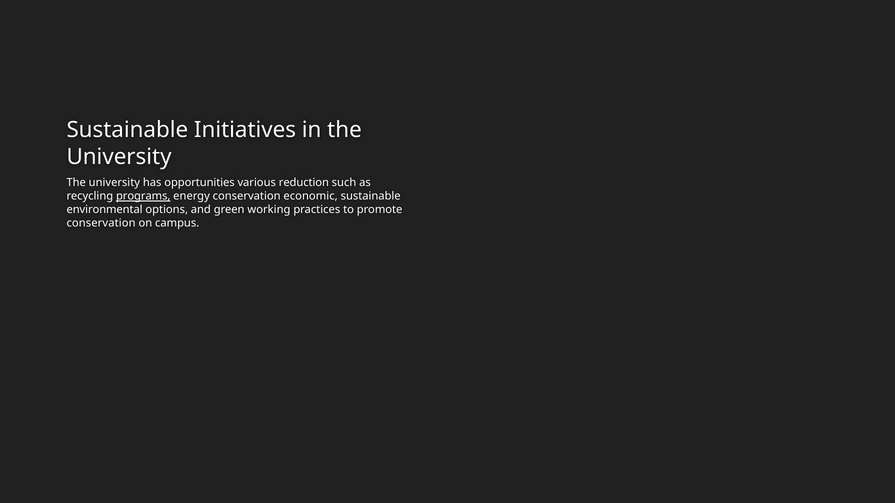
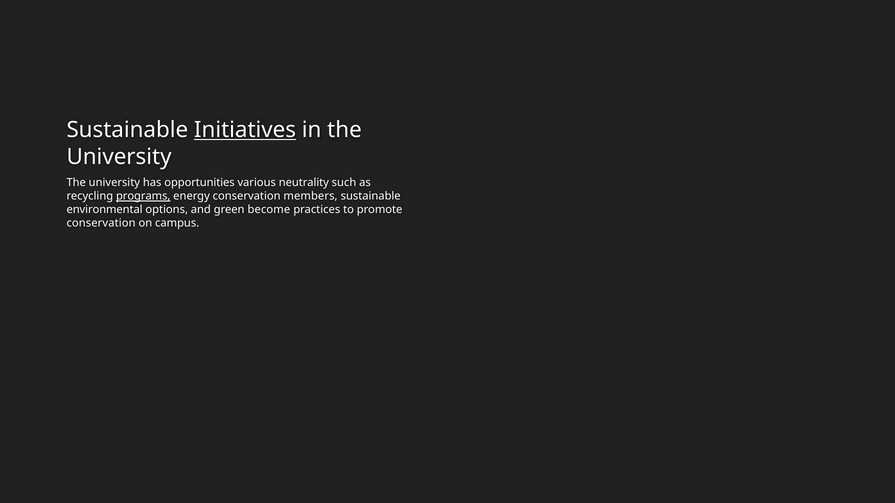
Initiatives underline: none -> present
reduction: reduction -> neutrality
economic: economic -> members
working: working -> become
